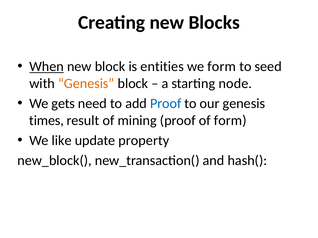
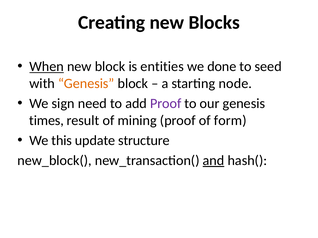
we form: form -> done
gets: gets -> sign
Proof at (166, 104) colour: blue -> purple
like: like -> this
property: property -> structure
and underline: none -> present
